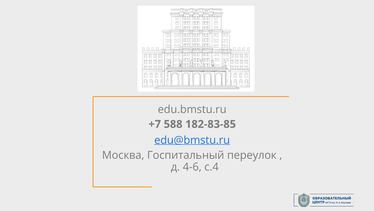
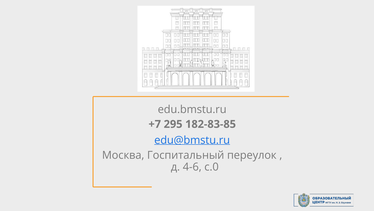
588: 588 -> 295
с.4: с.4 -> с.0
